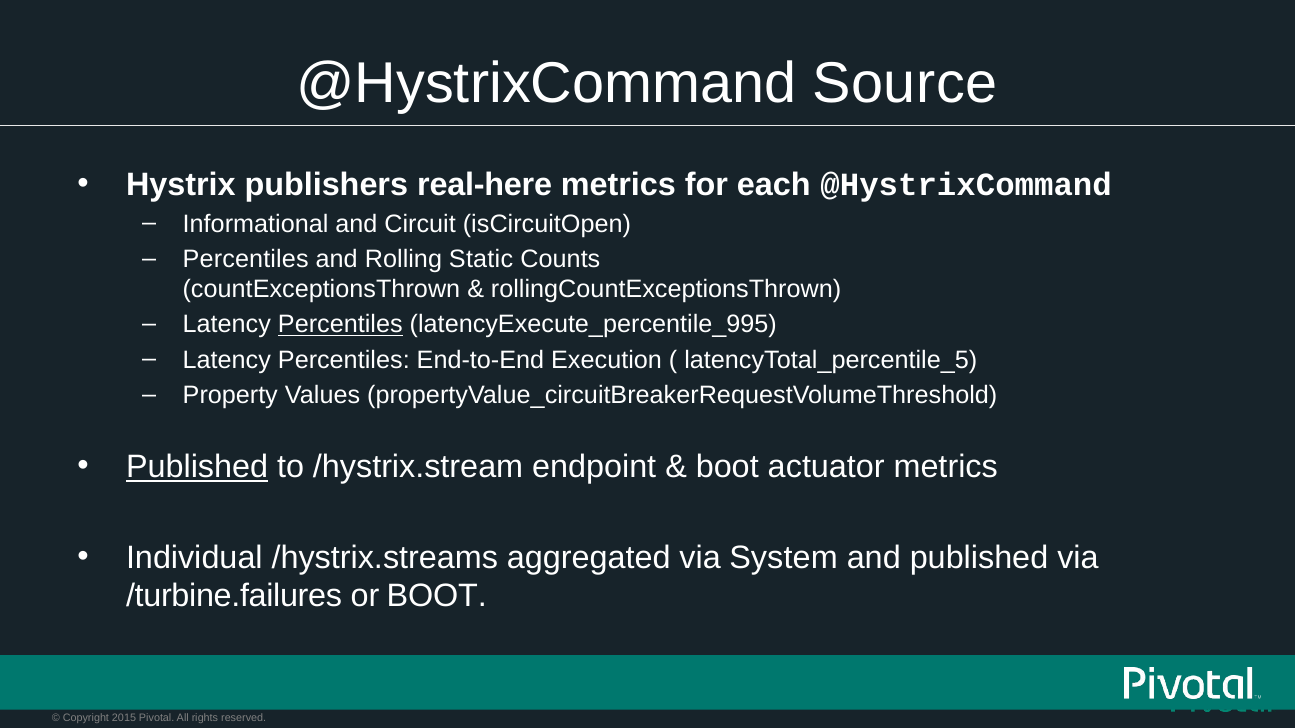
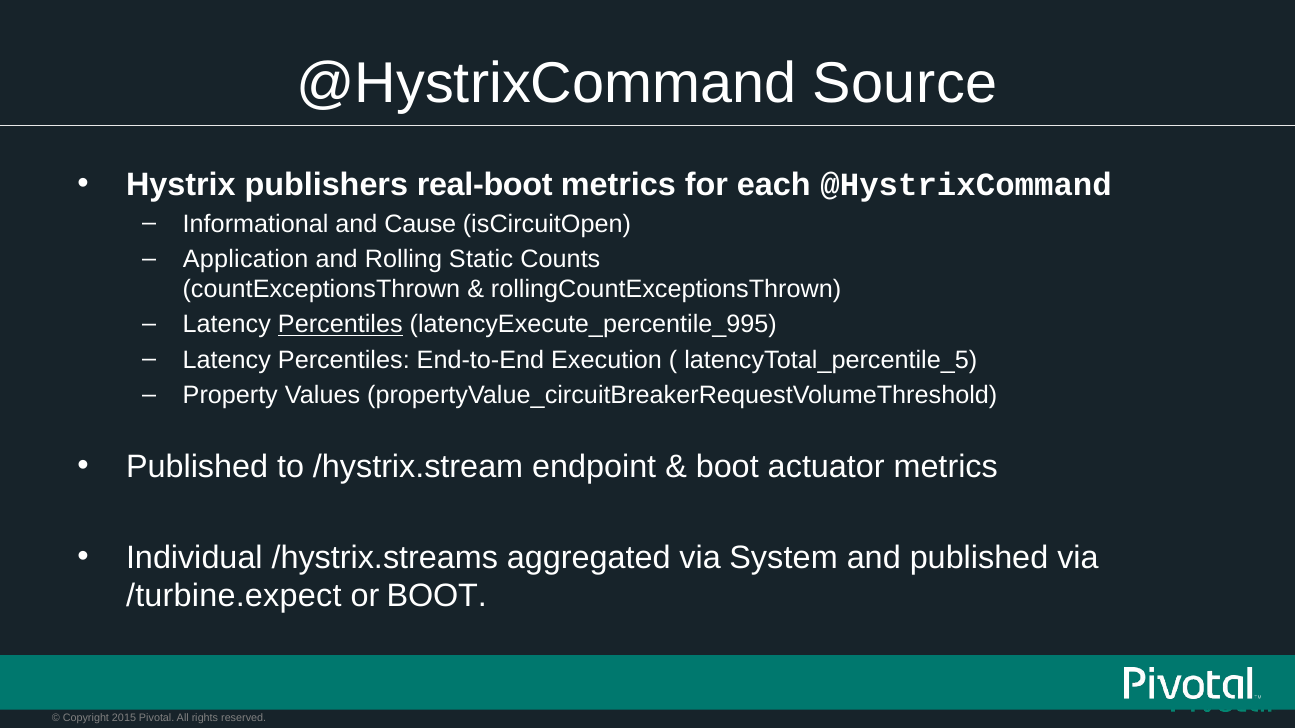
real-here: real-here -> real-boot
Circuit: Circuit -> Cause
Percentiles at (246, 259): Percentiles -> Application
Published at (197, 467) underline: present -> none
/turbine.failures: /turbine.failures -> /turbine.expect
